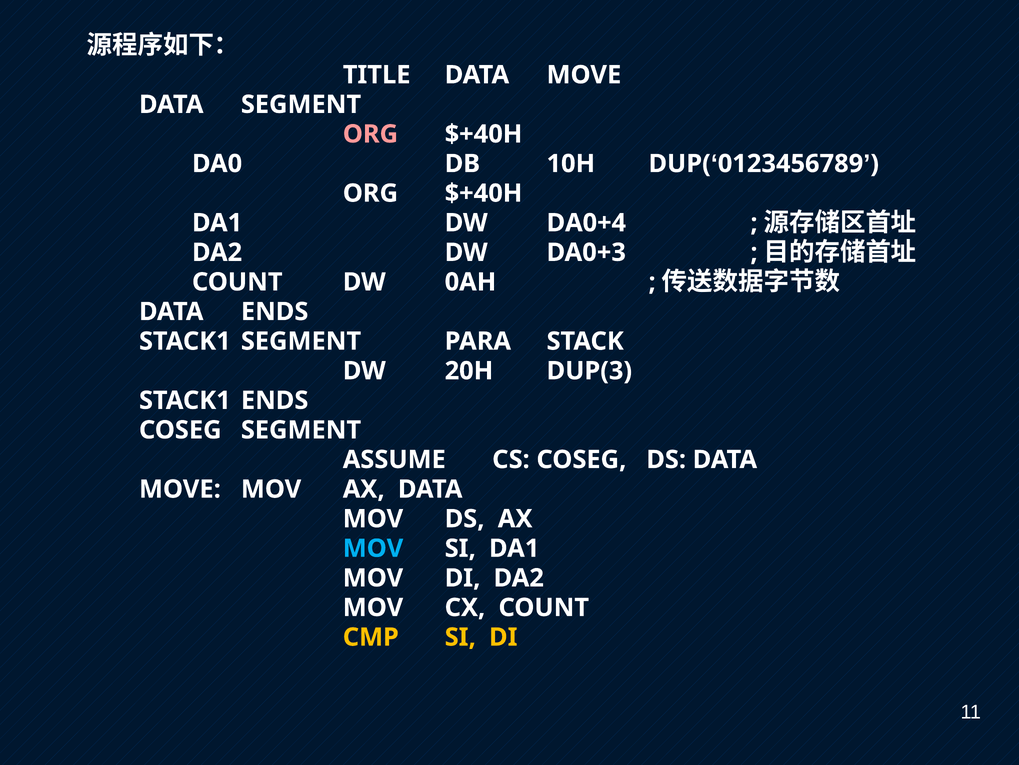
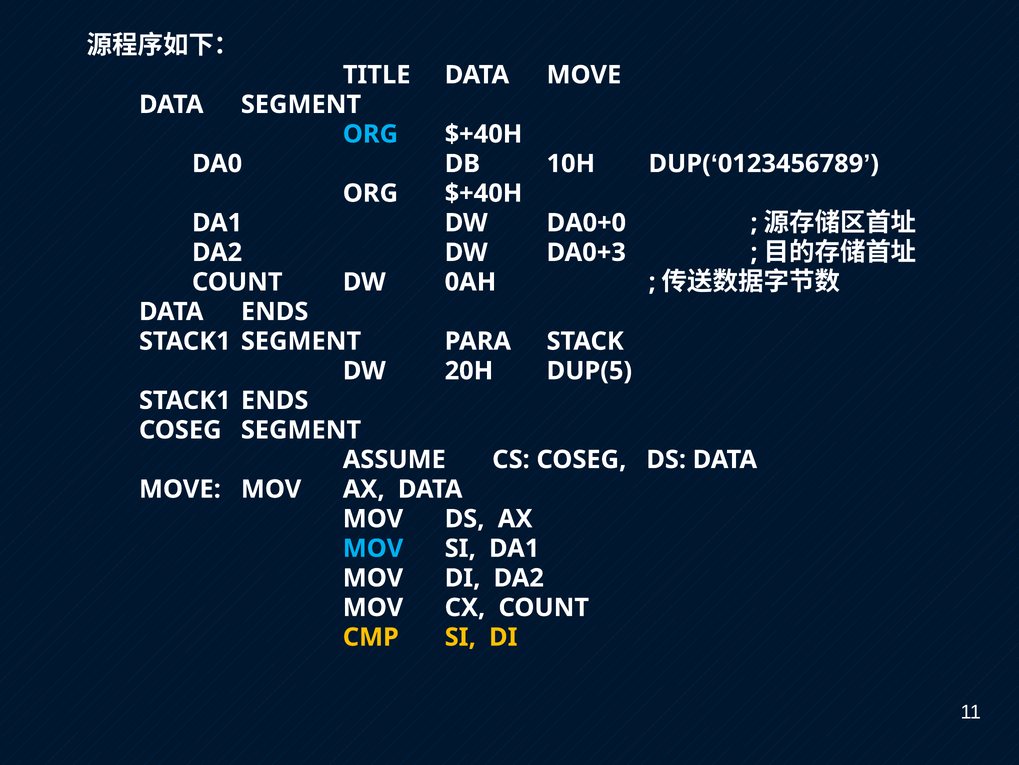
ORG at (370, 134) colour: pink -> light blue
DA0+4: DA0+4 -> DA0+0
DUP(3: DUP(3 -> DUP(5
